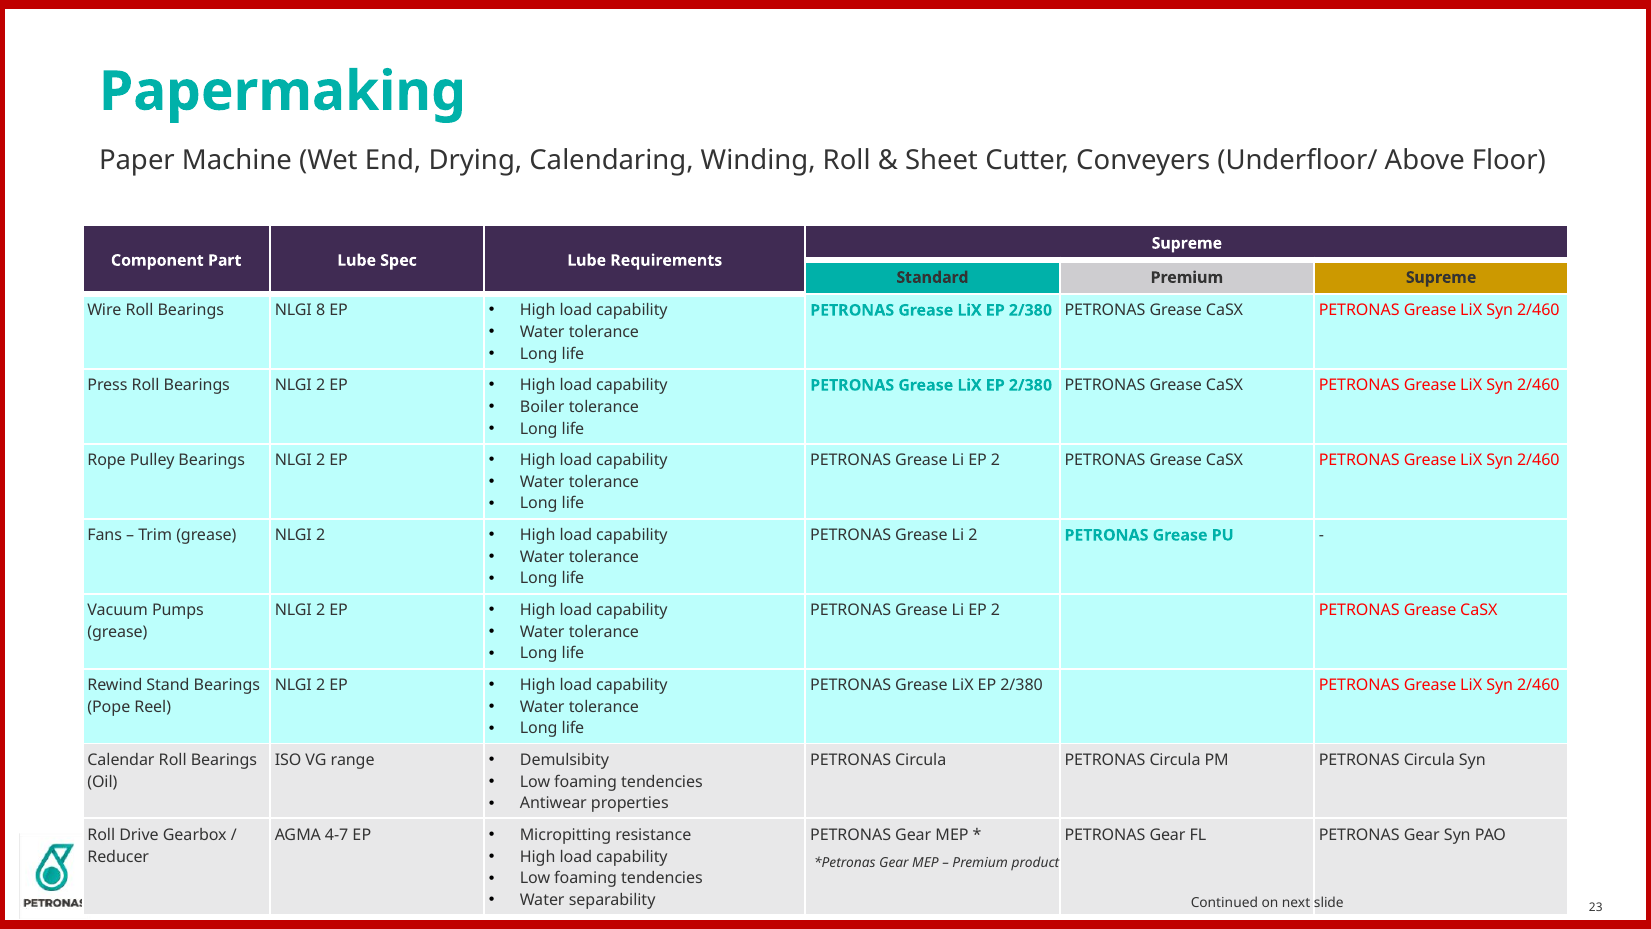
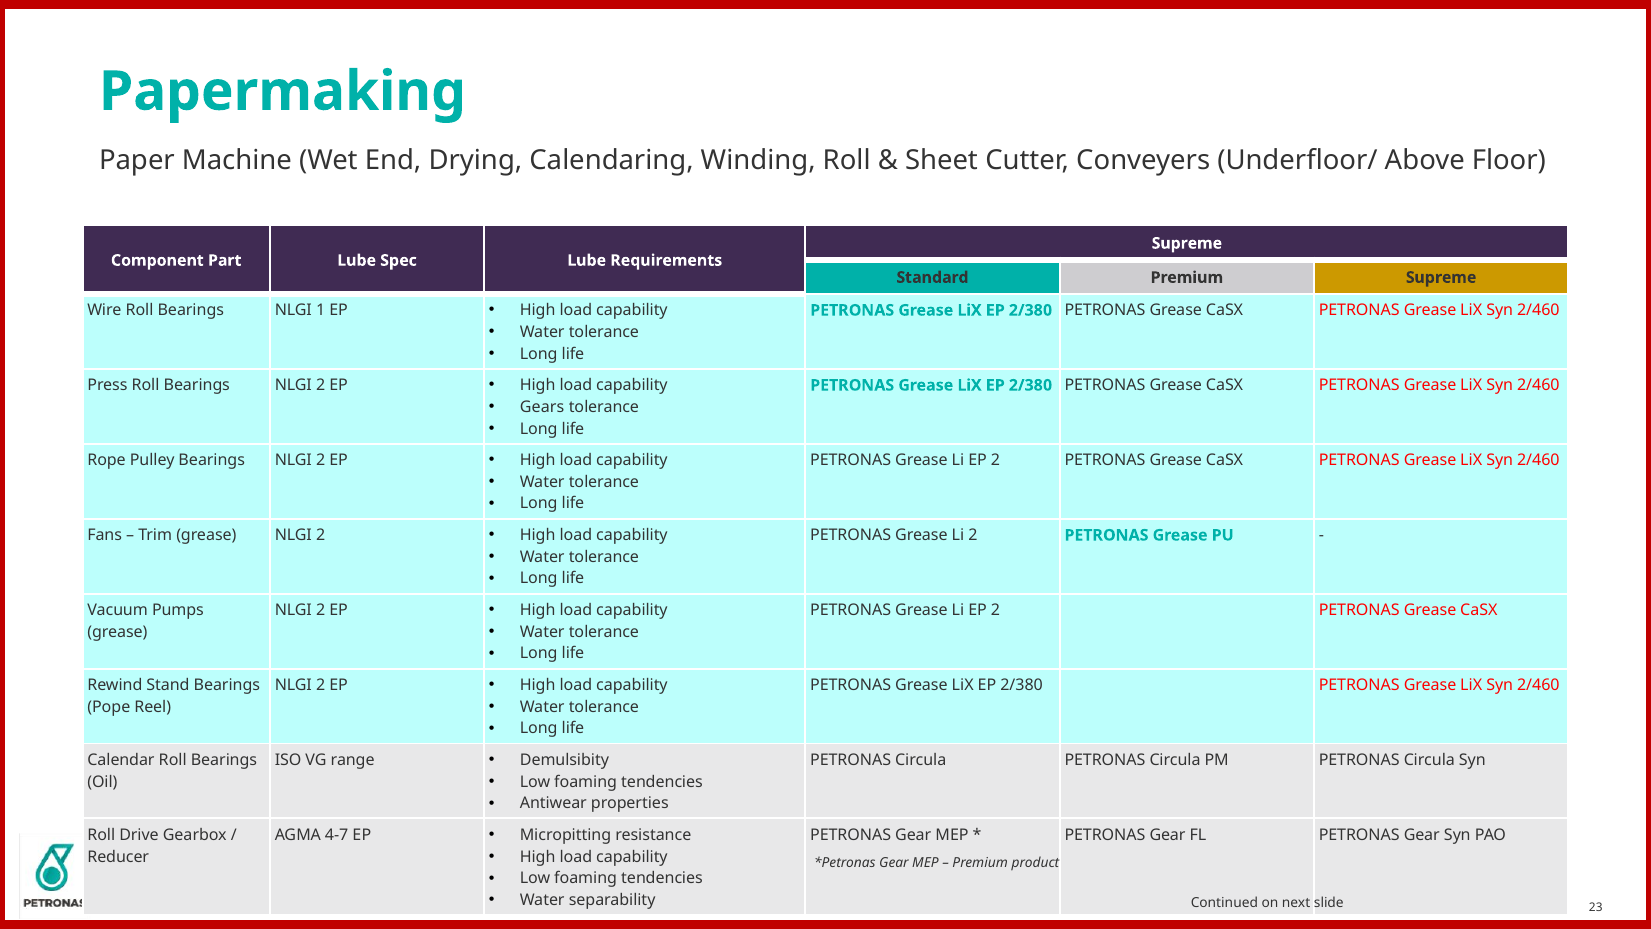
8: 8 -> 1
Boiler: Boiler -> Gears
